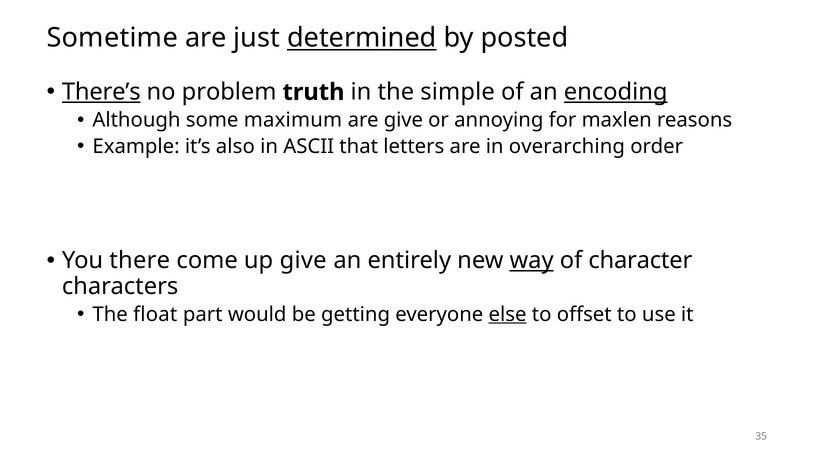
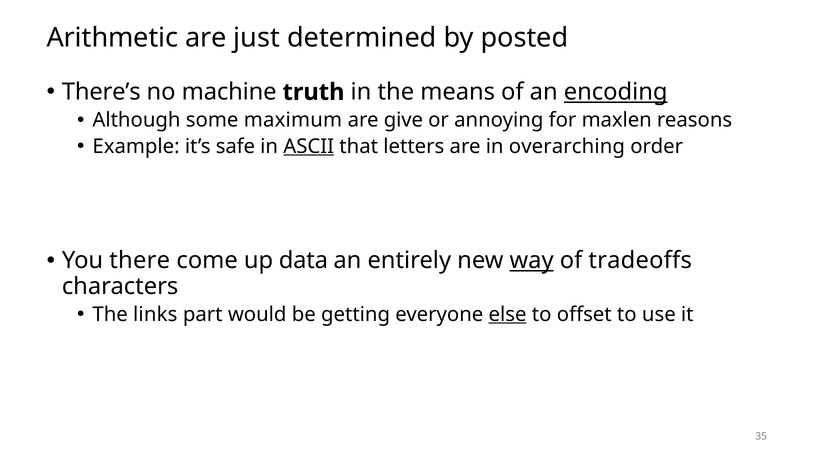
Sometime: Sometime -> Arithmetic
determined underline: present -> none
There’s underline: present -> none
problem: problem -> machine
simple: simple -> means
also: also -> safe
ASCII underline: none -> present
up give: give -> data
character: character -> tradeoffs
float: float -> links
